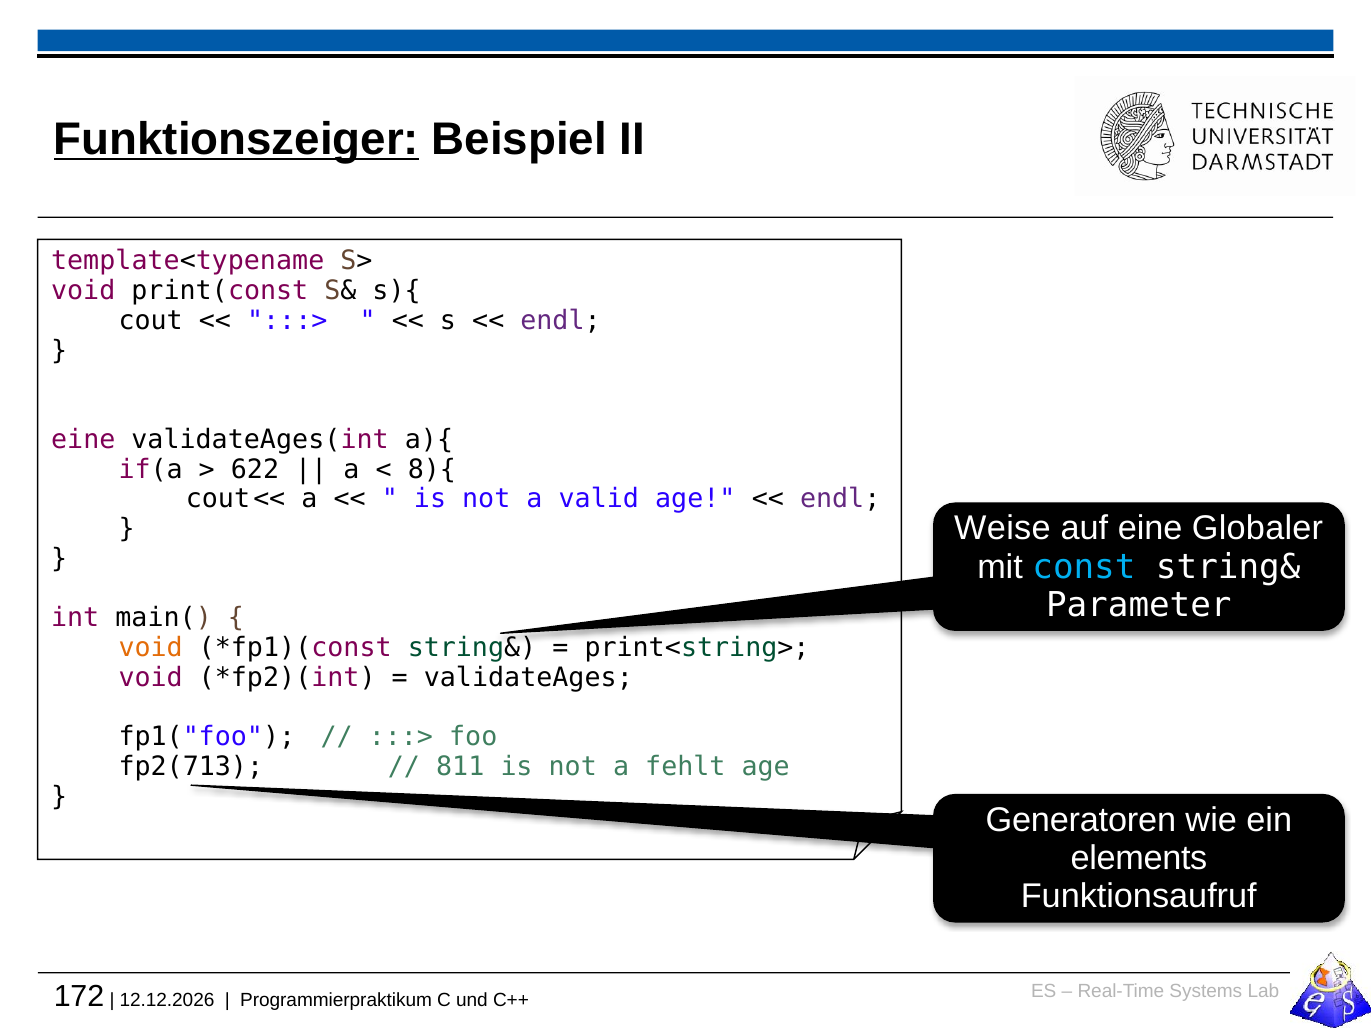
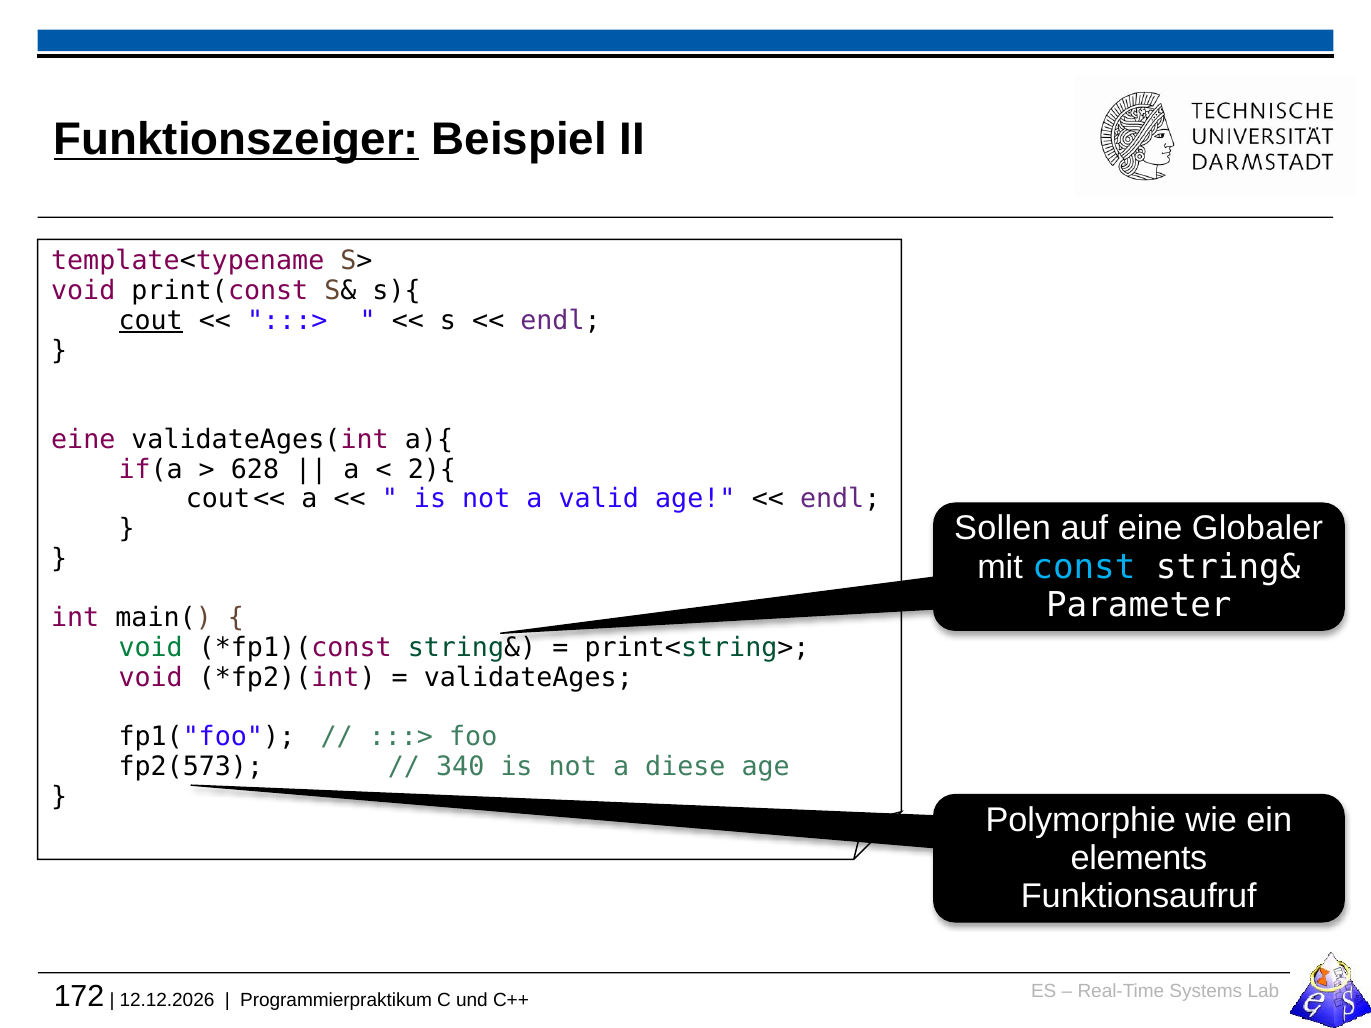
cout underline: none -> present
622: 622 -> 628
8){: 8){ -> 2){
Weise: Weise -> Sollen
void at (151, 648) colour: orange -> green
fp2(713: fp2(713 -> fp2(573
811: 811 -> 340
fehlt: fehlt -> diese
Generatoren: Generatoren -> Polymorphie
